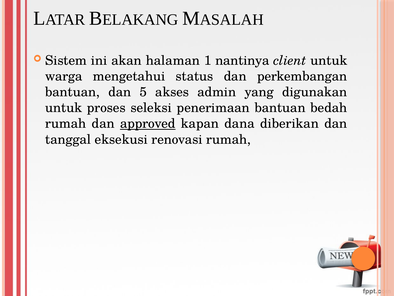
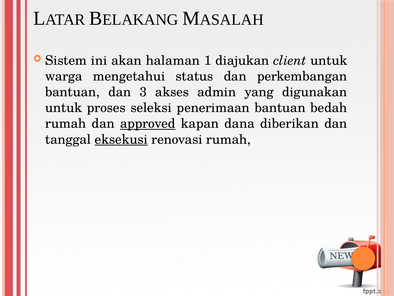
nantinya: nantinya -> diajukan
5: 5 -> 3
eksekusi underline: none -> present
